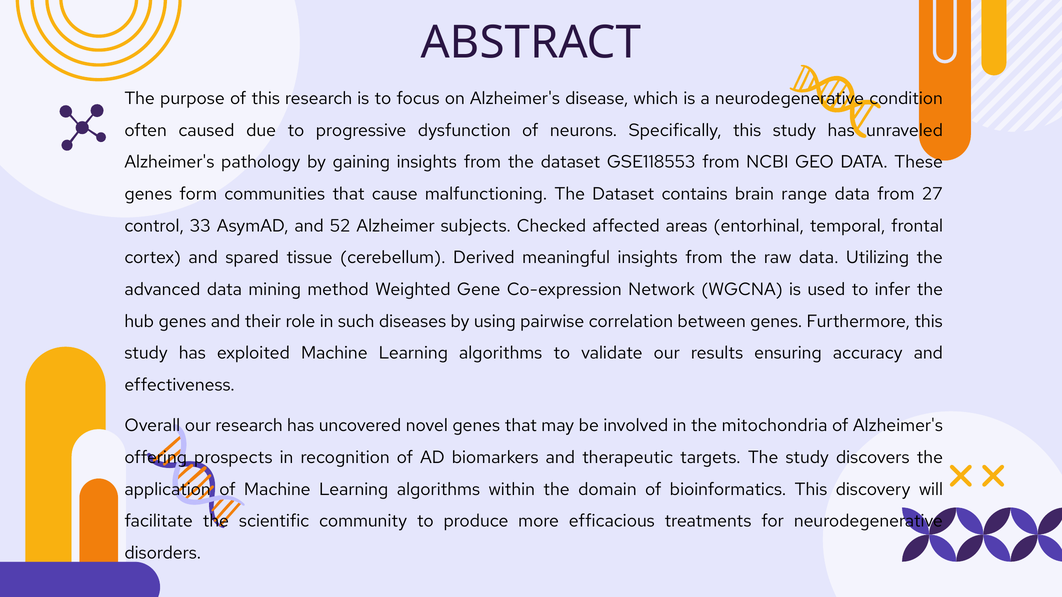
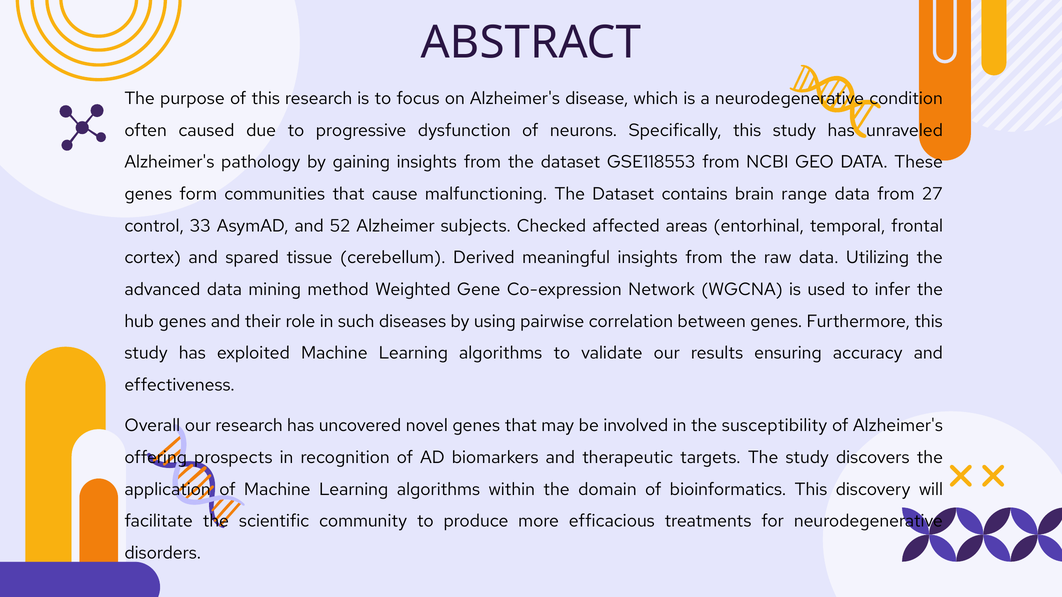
mitochondria: mitochondria -> susceptibility
